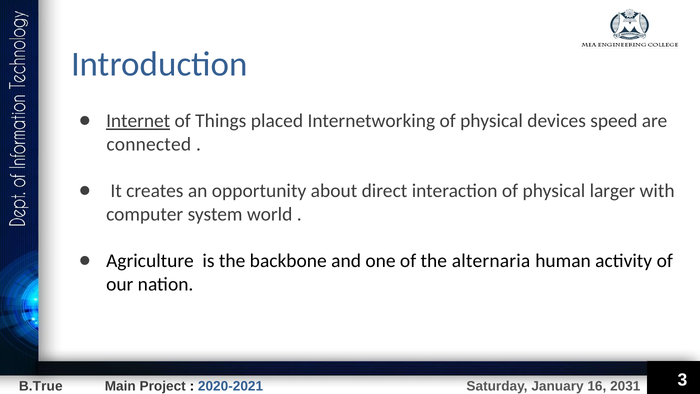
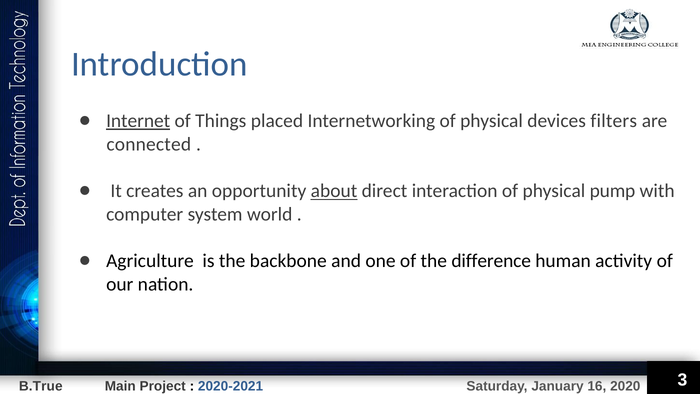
speed: speed -> filters
about underline: none -> present
larger: larger -> pump
alternaria: alternaria -> difference
2031: 2031 -> 2020
